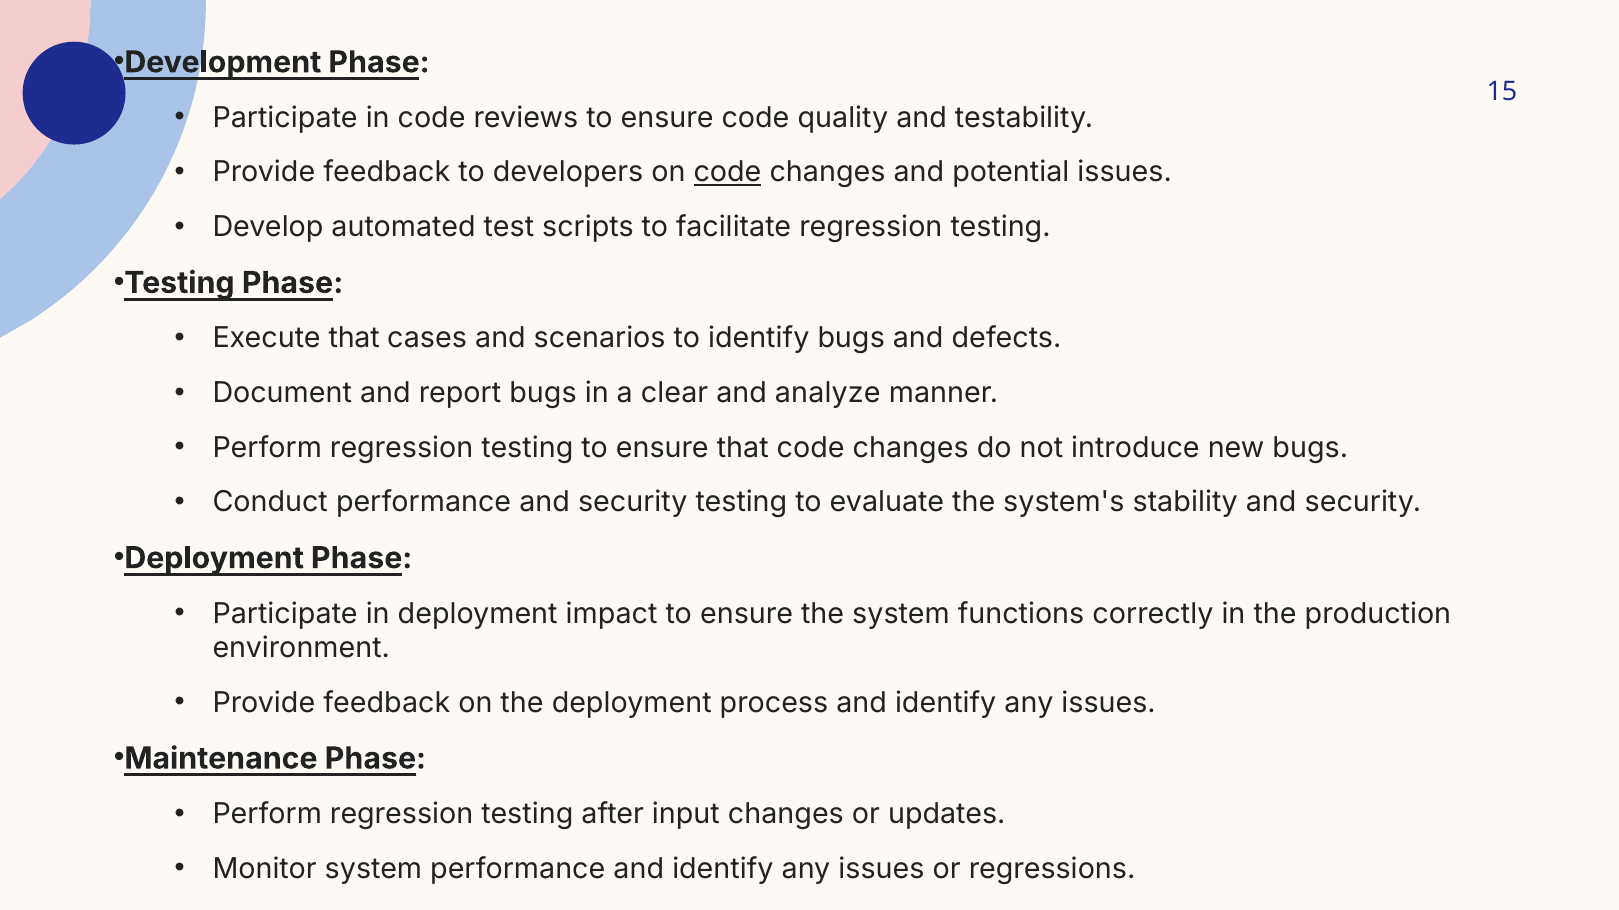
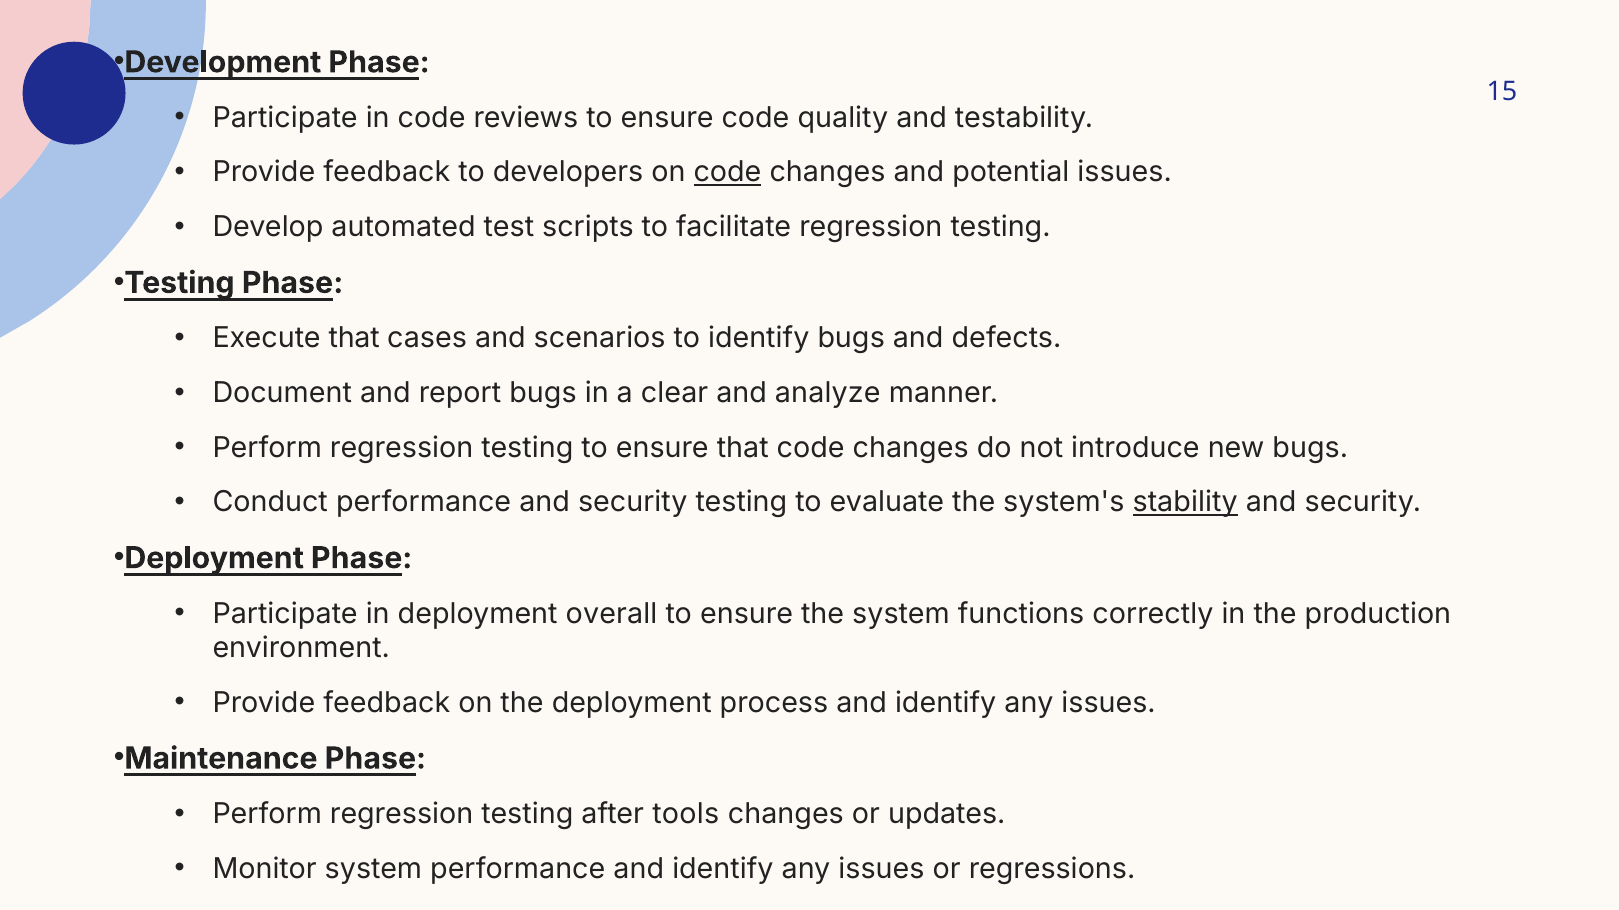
stability underline: none -> present
impact: impact -> overall
input: input -> tools
